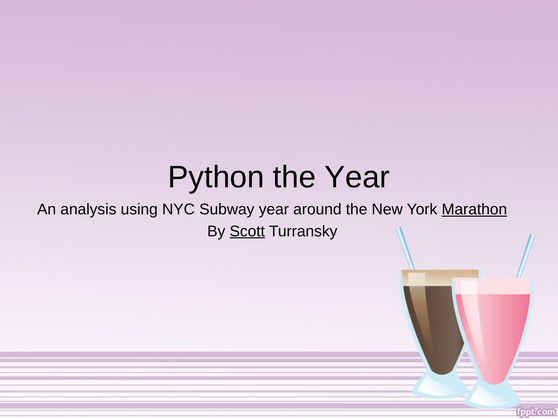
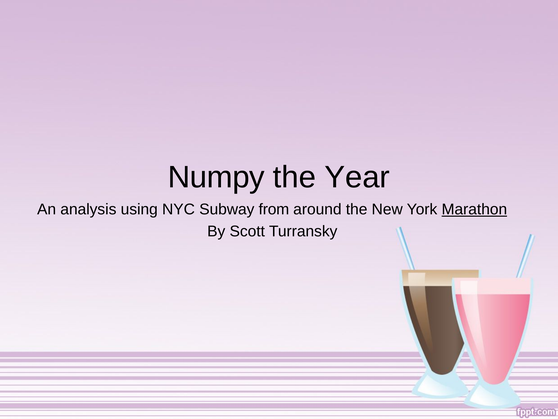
Python: Python -> Numpy
Subway year: year -> from
Scott underline: present -> none
